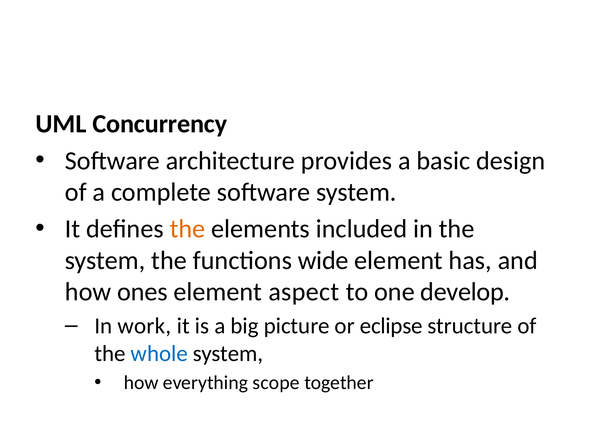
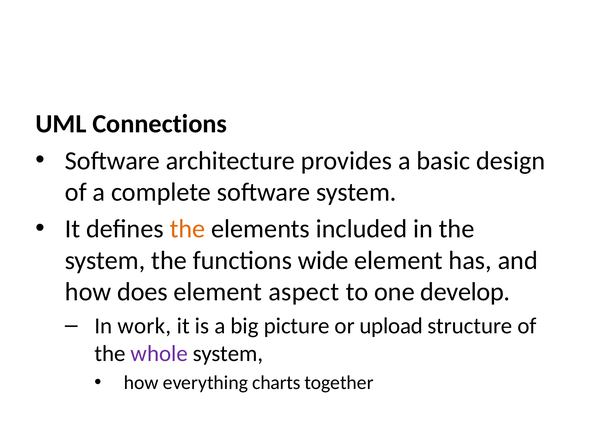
Concurrency: Concurrency -> Connections
ones: ones -> does
eclipse: eclipse -> upload
whole colour: blue -> purple
scope: scope -> charts
